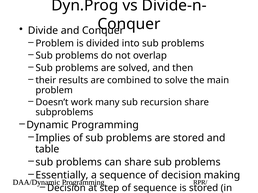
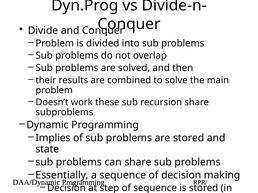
many: many -> these
table at (47, 149): table -> state
